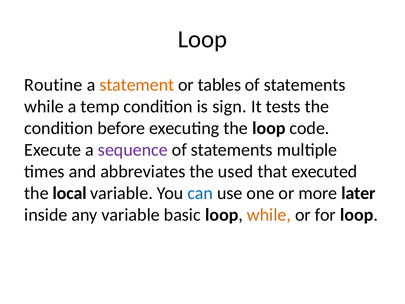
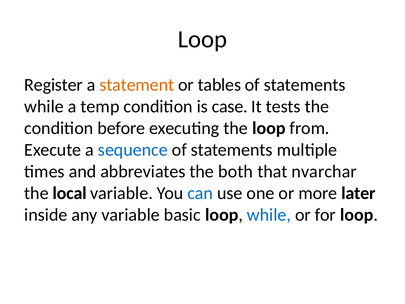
Routine: Routine -> Register
sign: sign -> case
code: code -> from
sequence colour: purple -> blue
used: used -> both
executed: executed -> nvarchar
while at (269, 215) colour: orange -> blue
